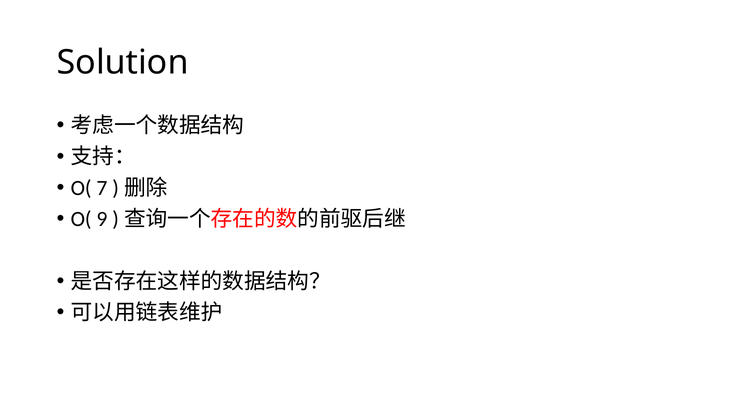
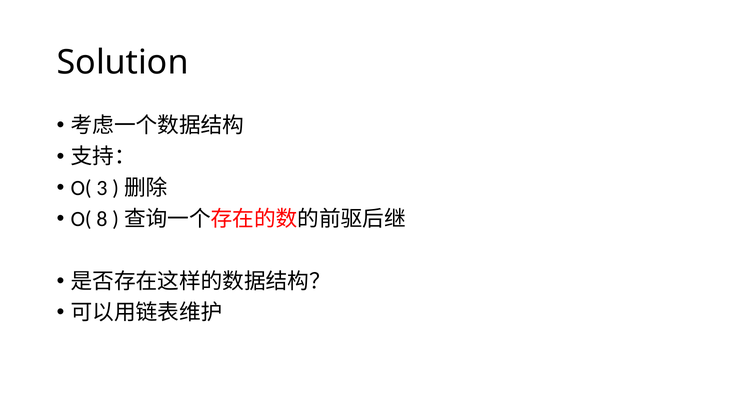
7: 7 -> 3
9: 9 -> 8
